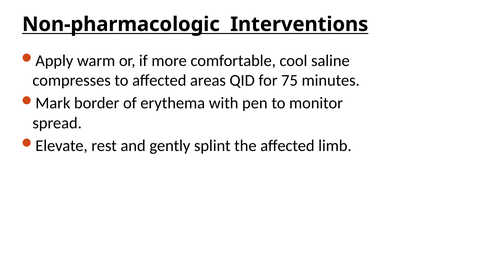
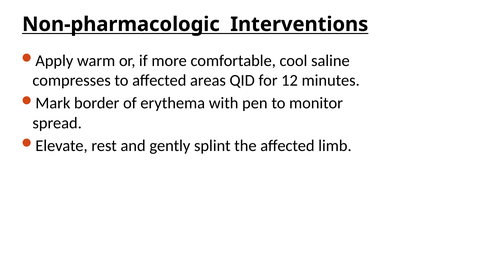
75: 75 -> 12
